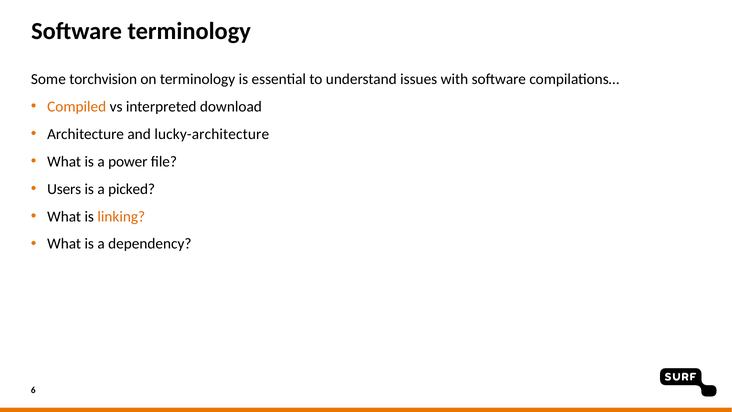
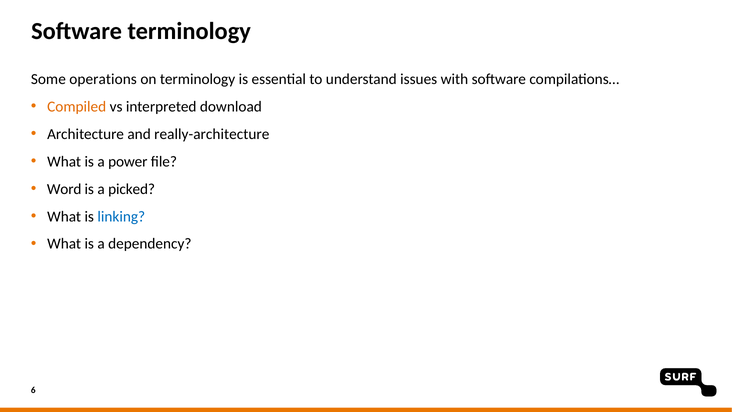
torchvision: torchvision -> operations
lucky-architecture: lucky-architecture -> really-architecture
Users: Users -> Word
linking colour: orange -> blue
